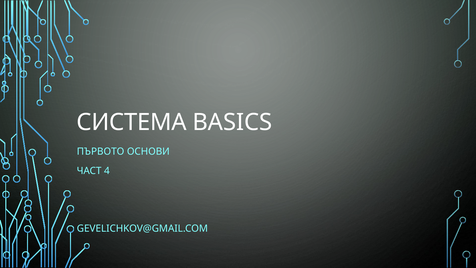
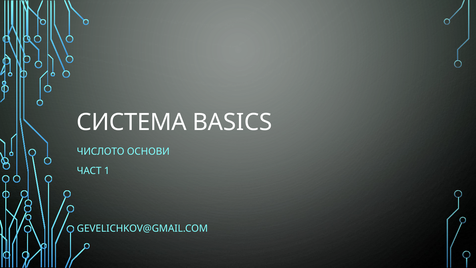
ПЪРВОТО: ПЪРВОТО -> ЧИСЛОТО
4: 4 -> 1
